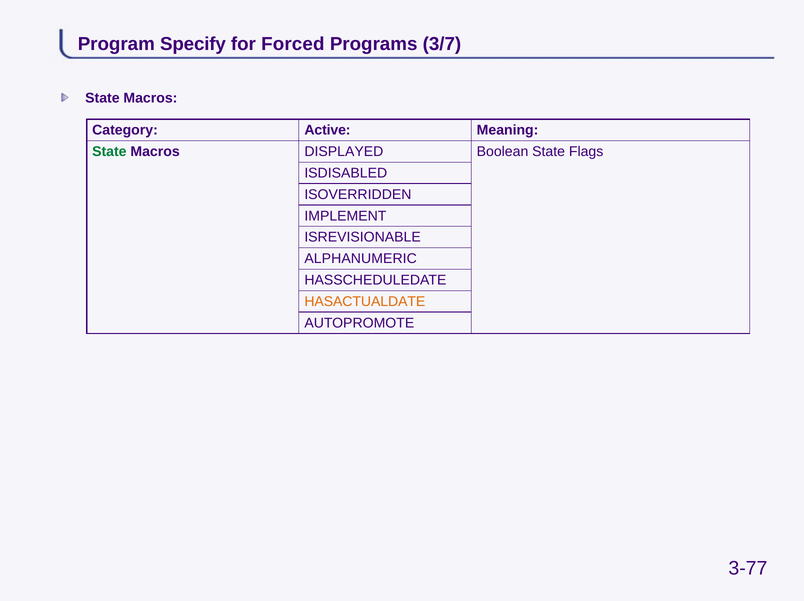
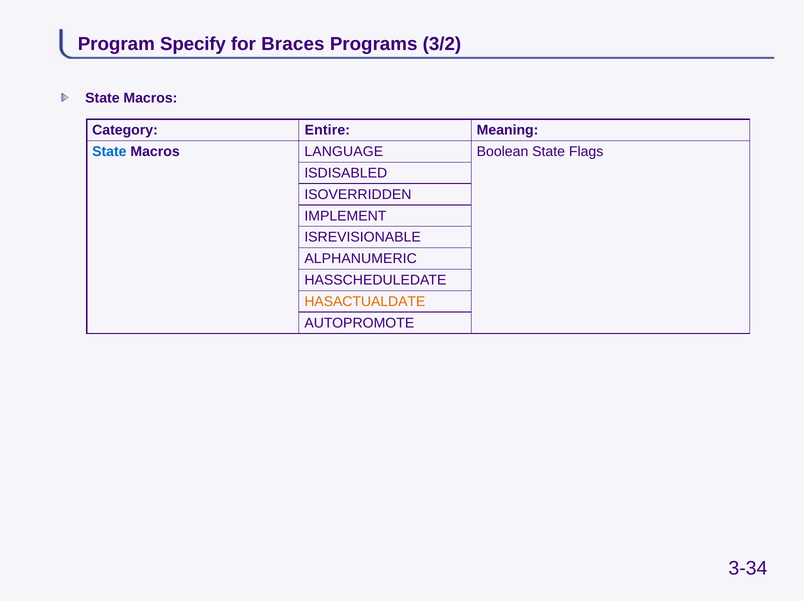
Forced: Forced -> Braces
3/7: 3/7 -> 3/2
Active: Active -> Entire
State at (109, 152) colour: green -> blue
DISPLAYED: DISPLAYED -> LANGUAGE
3-77: 3-77 -> 3-34
